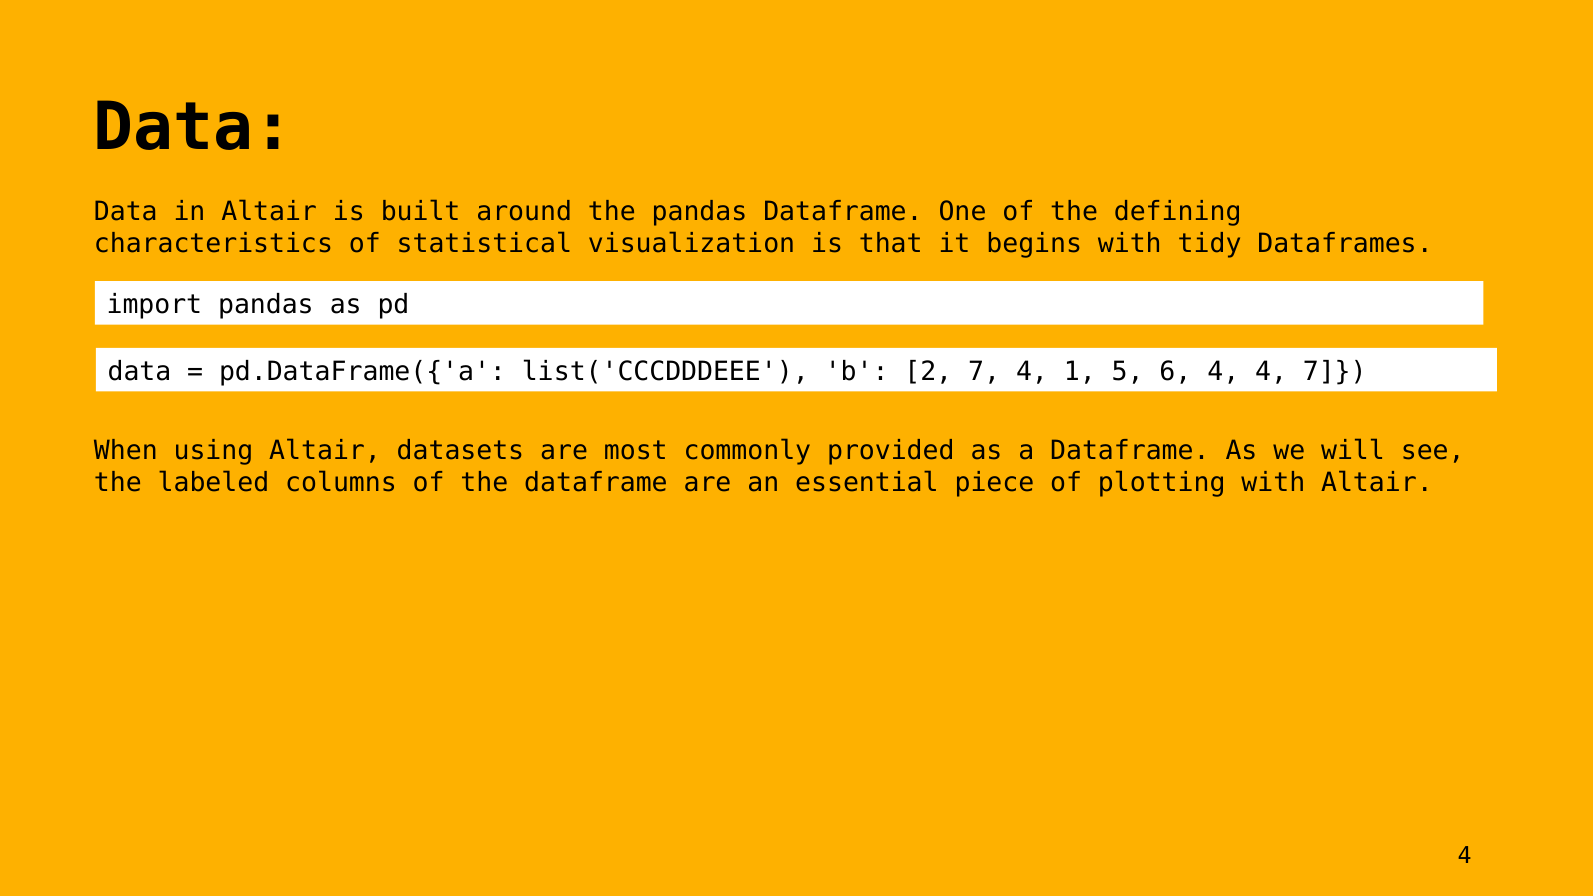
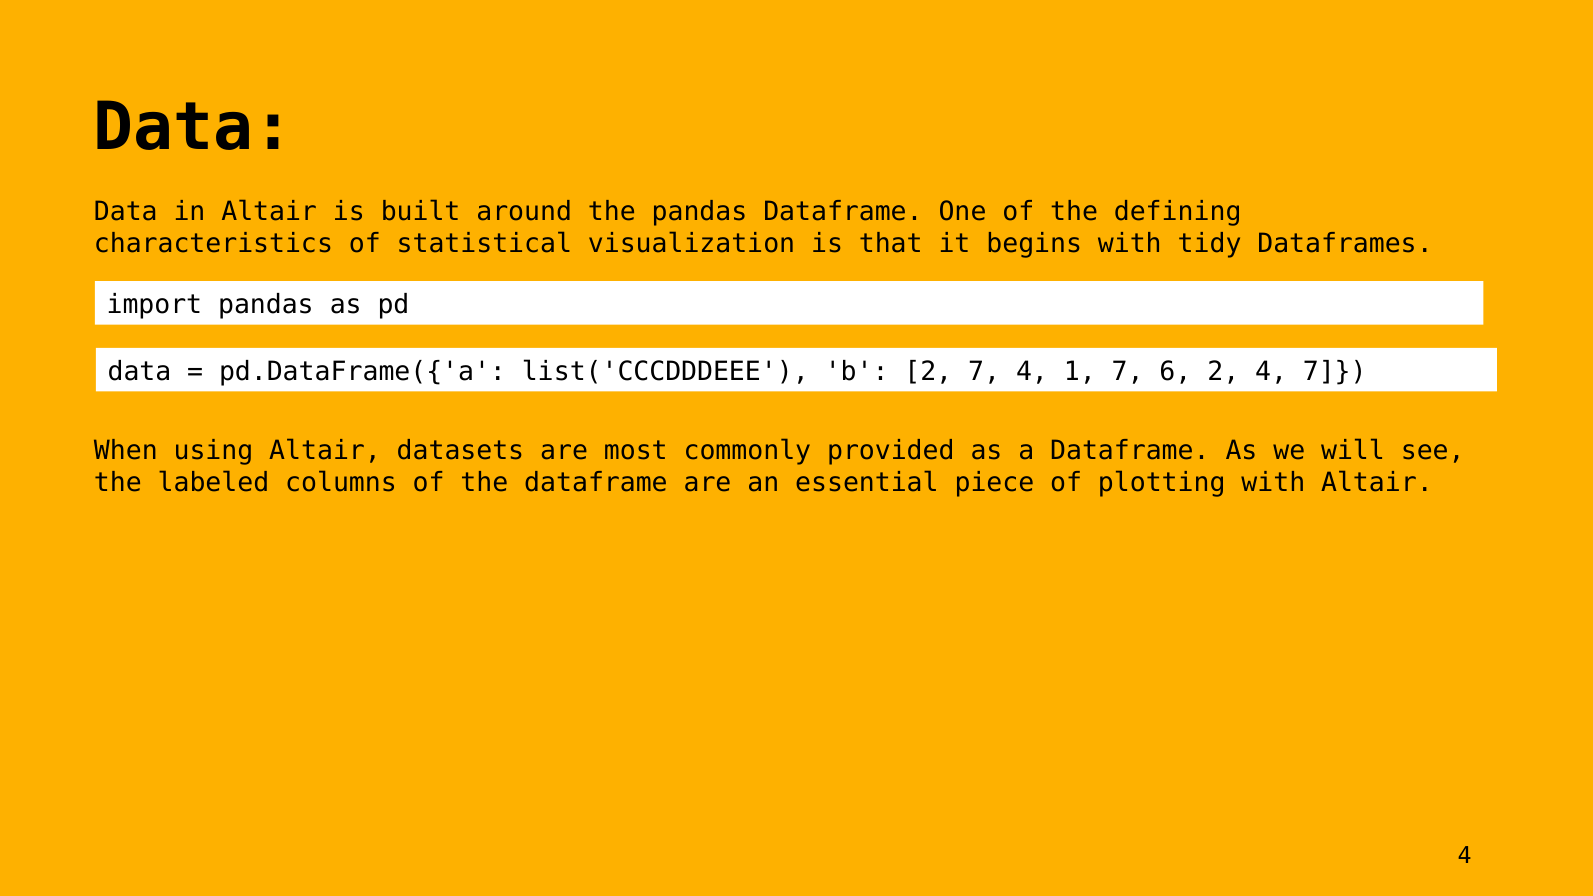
1 5: 5 -> 7
6 4: 4 -> 2
